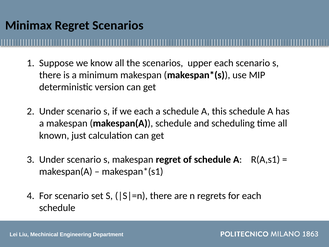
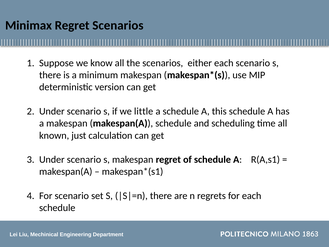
upper: upper -> either
we each: each -> little
